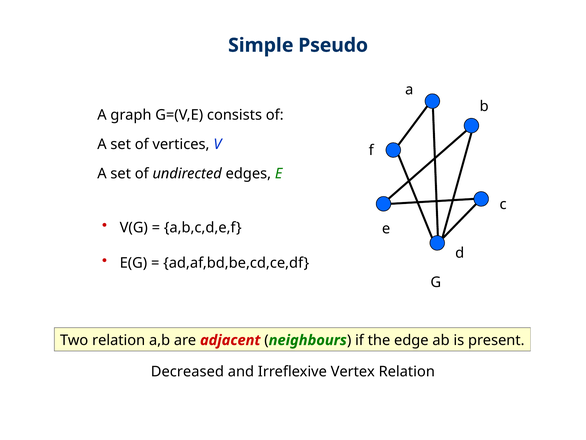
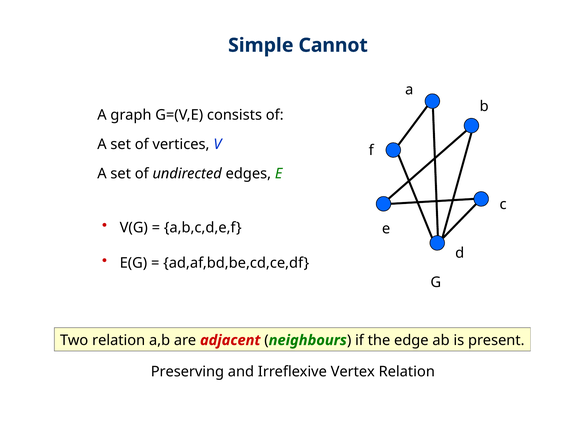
Pseudo: Pseudo -> Cannot
Decreased: Decreased -> Preserving
